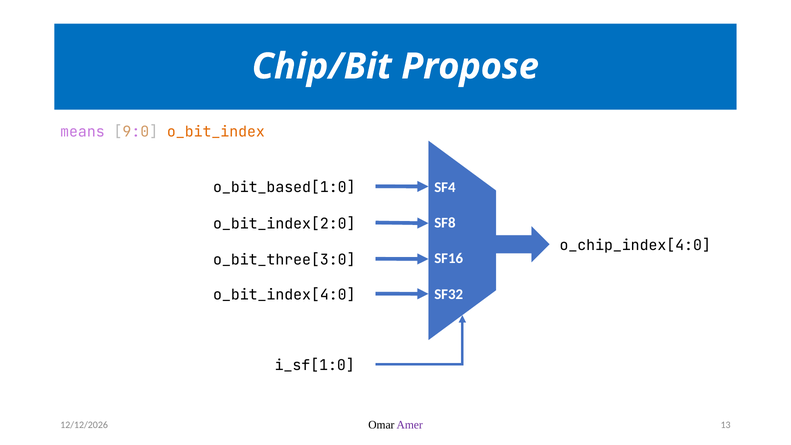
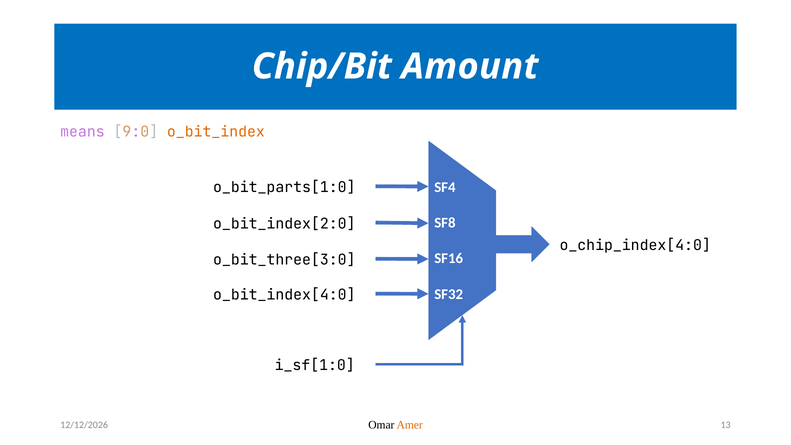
Propose: Propose -> Amount
o_bit_based[1:0: o_bit_based[1:0 -> o_bit_parts[1:0
Amer colour: purple -> orange
